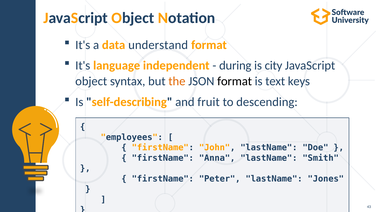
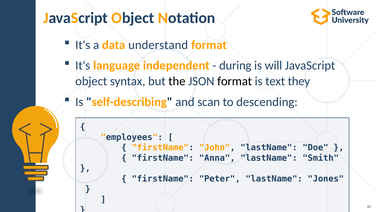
city: city -> will
the colour: orange -> black
keys: keys -> they
fruit: fruit -> scan
